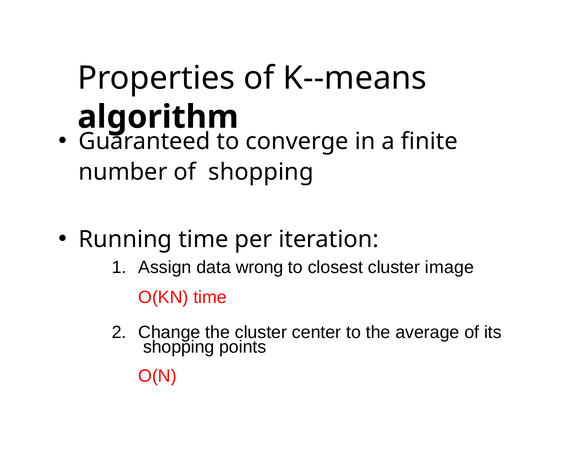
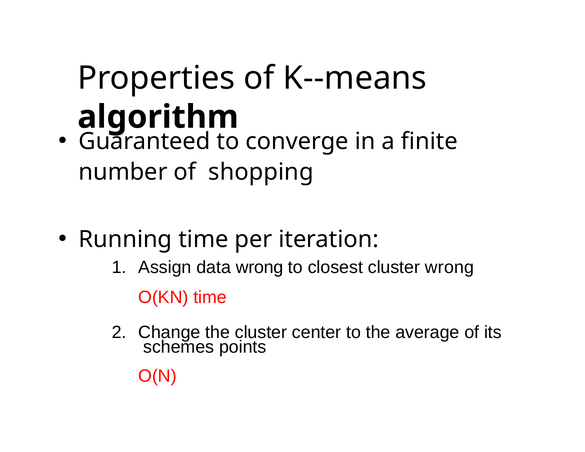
cluster image: image -> wrong
shopping at (179, 347): shopping -> schemes
